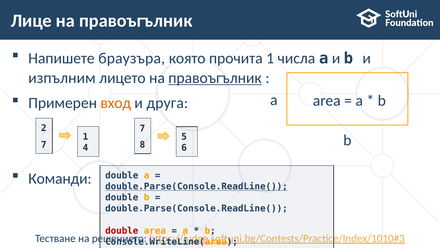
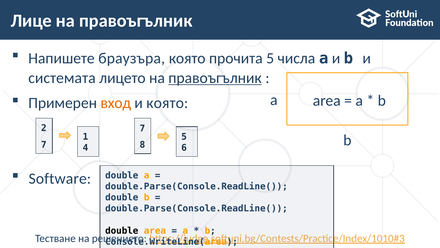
прочита 1: 1 -> 5
изпълним: изпълним -> системата
и друга: друга -> която
Команди: Команди -> Software
double.Parse(Console.ReadLine( at (196, 186) underline: present -> none
double at (122, 230) colour: red -> black
